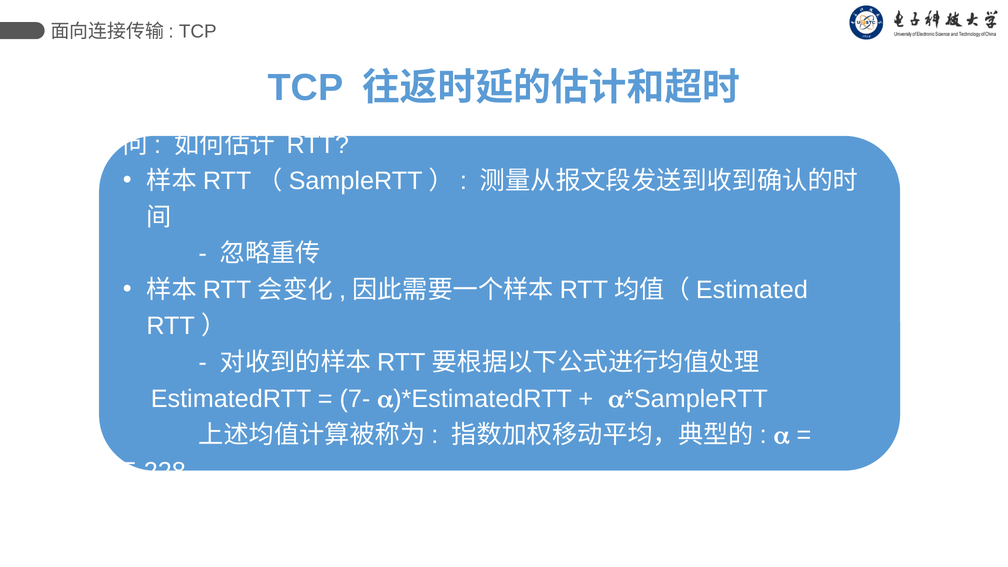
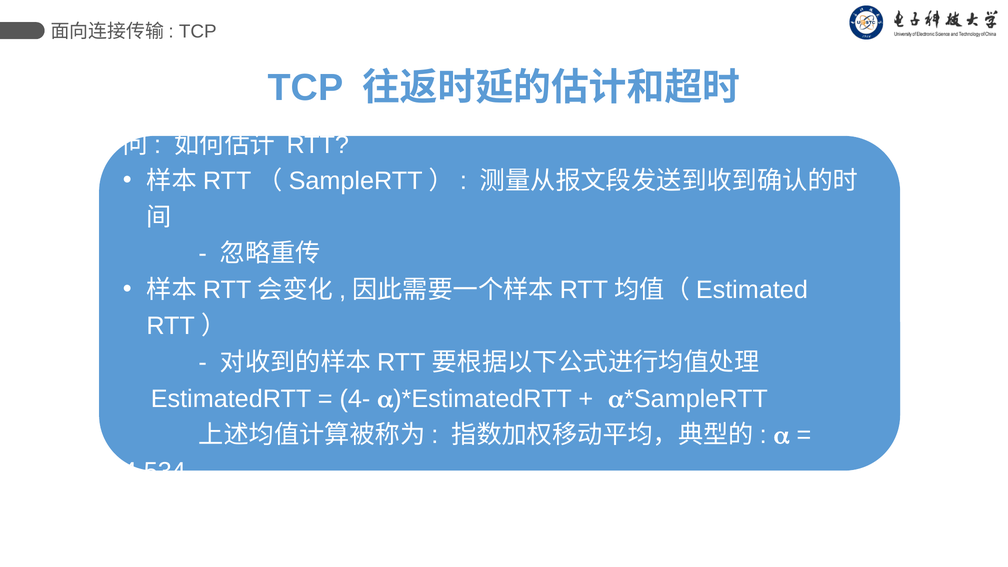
7-: 7- -> 4-
5.228: 5.228 -> 4.534
